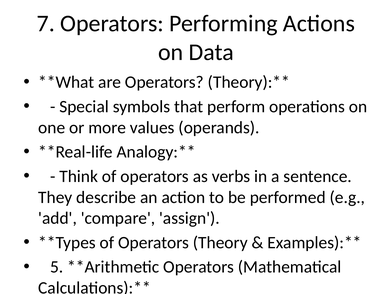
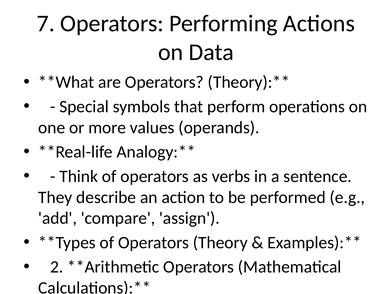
5 at (57, 267): 5 -> 2
